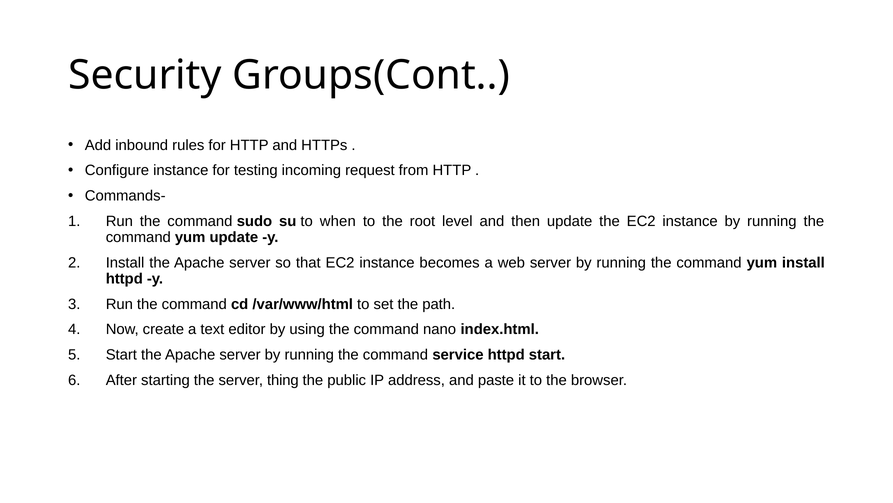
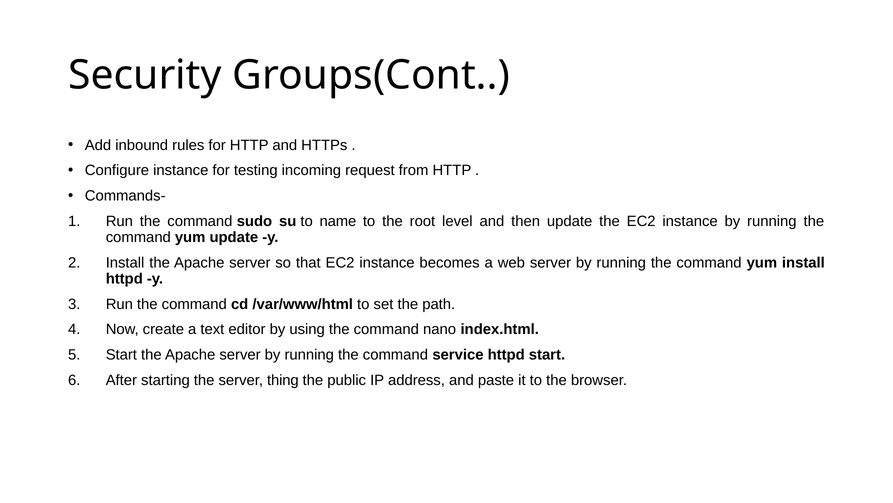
when: when -> name
